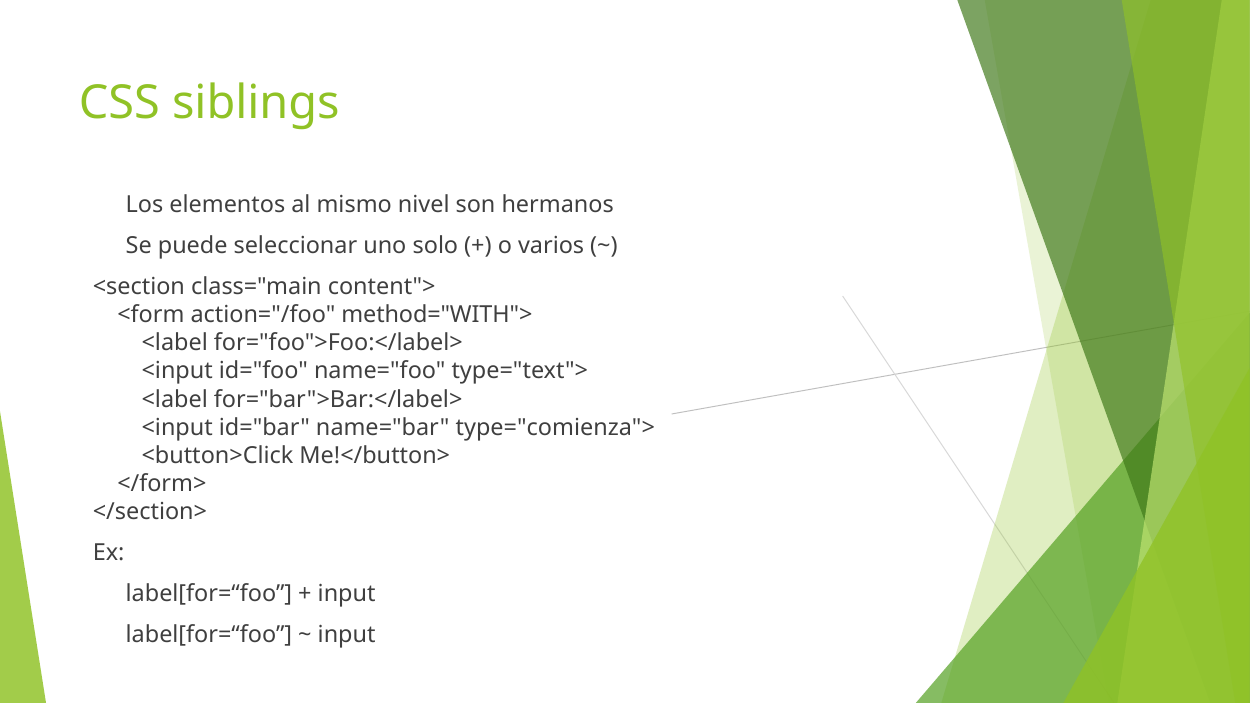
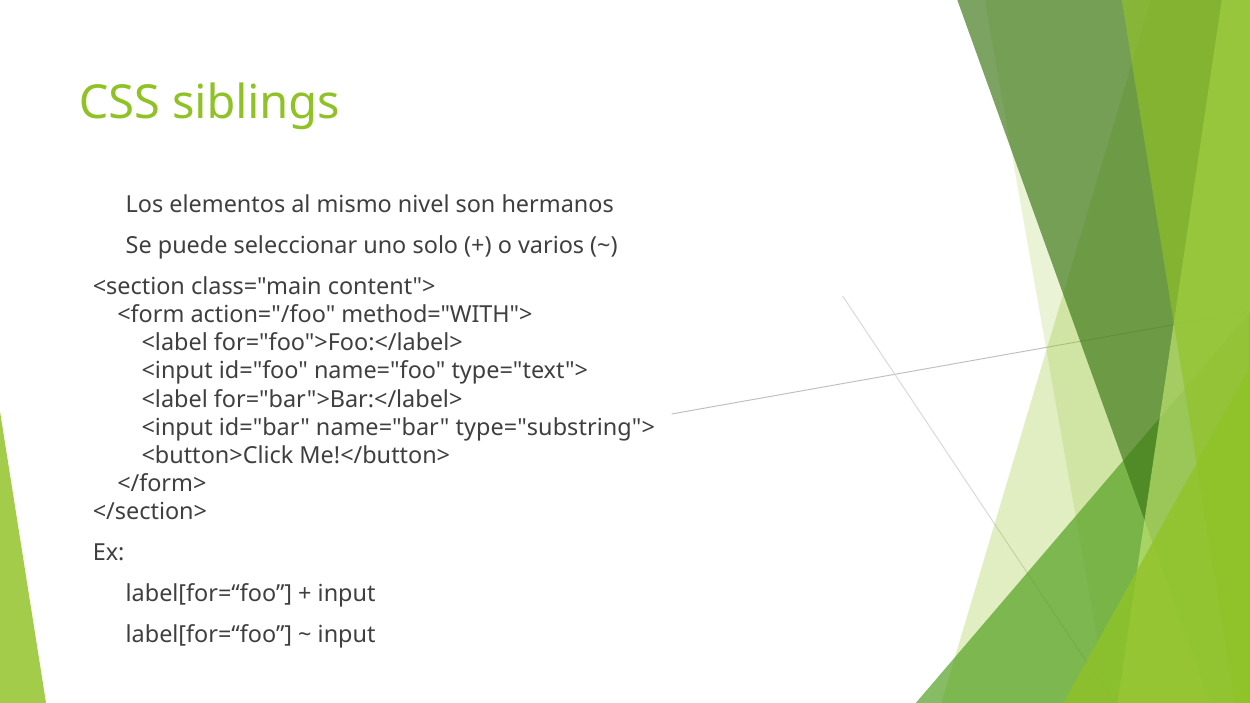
type="comienza">: type="comienza"> -> type="substring">
